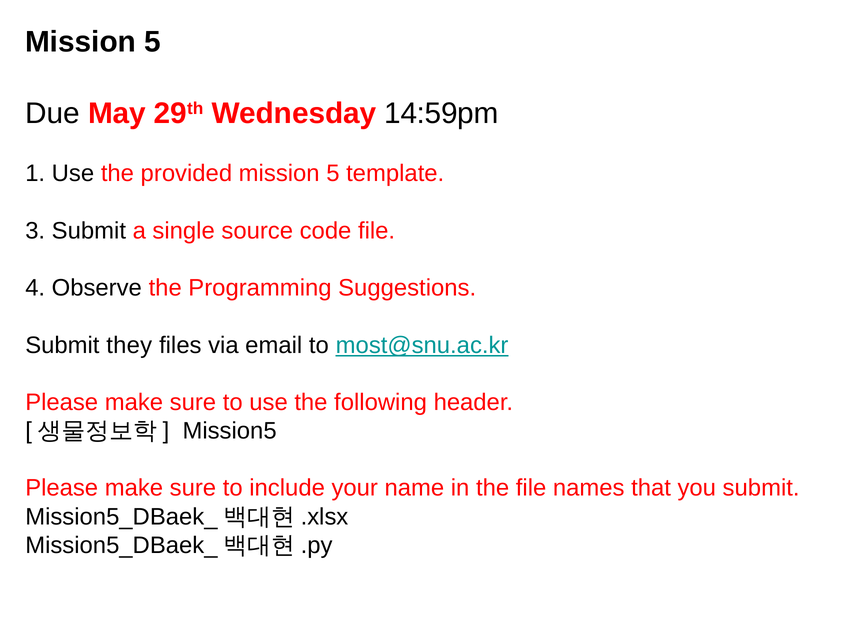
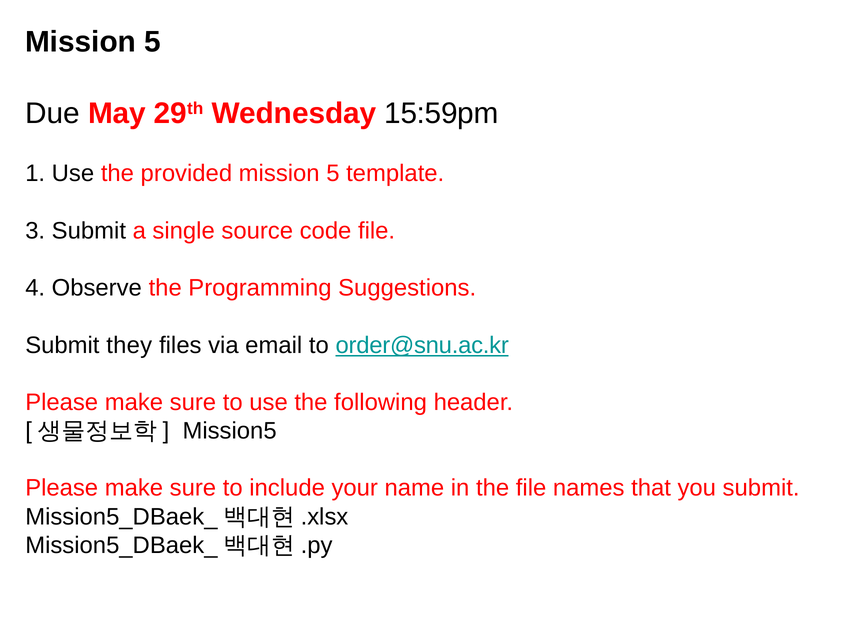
14:59pm: 14:59pm -> 15:59pm
most@snu.ac.kr: most@snu.ac.kr -> order@snu.ac.kr
